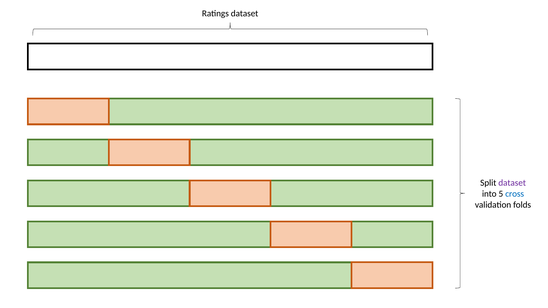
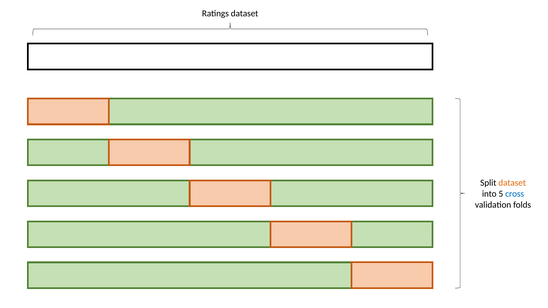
dataset at (512, 183) colour: purple -> orange
